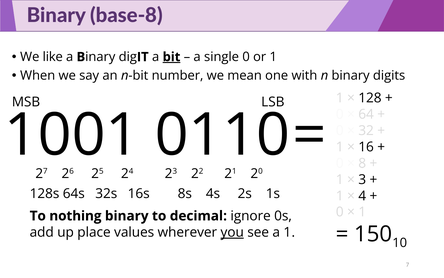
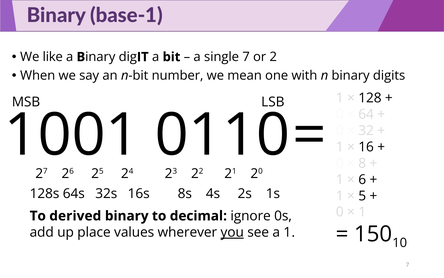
base-8: base-8 -> base-1
bit underline: present -> none
single 0: 0 -> 7
or 1: 1 -> 2
3: 3 -> 6
4: 4 -> 5
nothing: nothing -> derived
